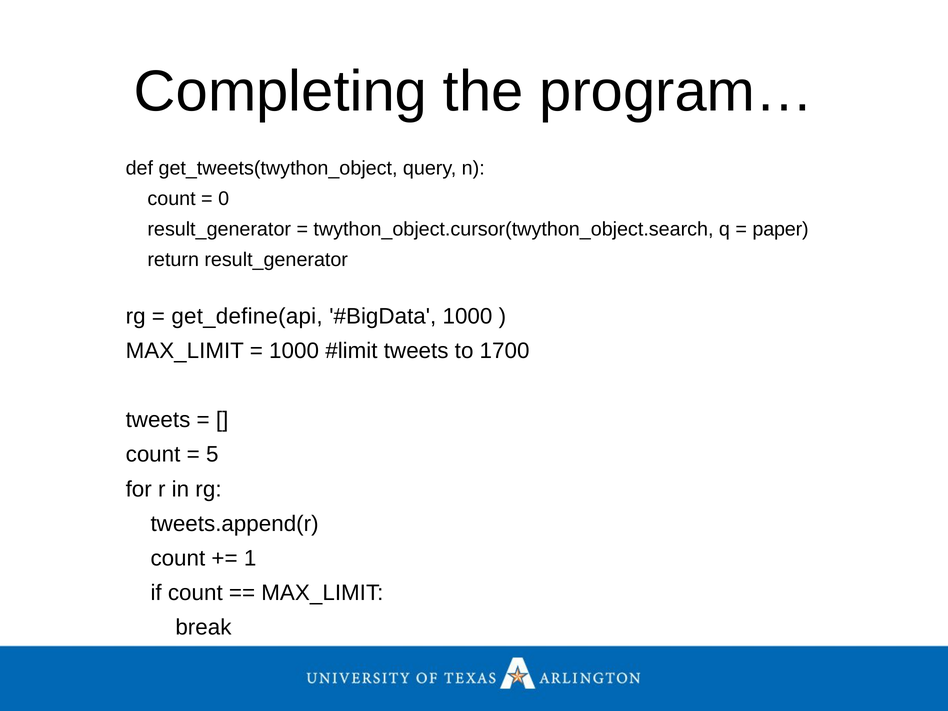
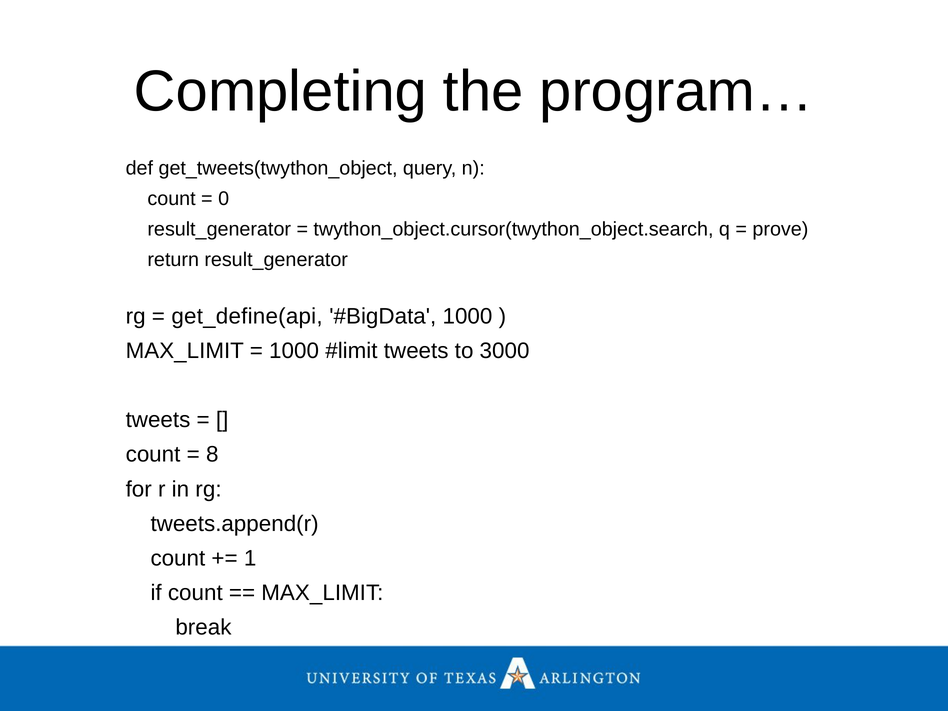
paper: paper -> prove
1700: 1700 -> 3000
5: 5 -> 8
